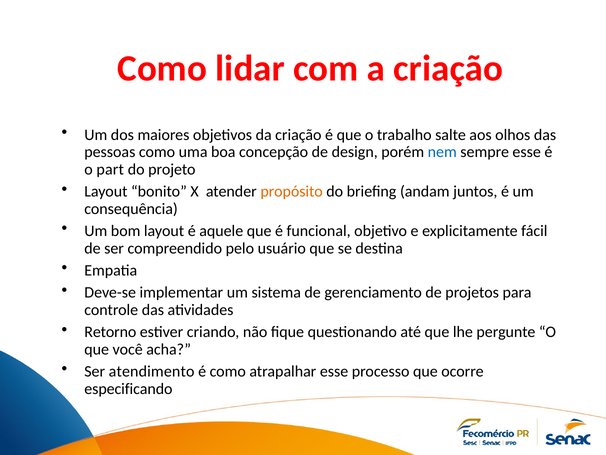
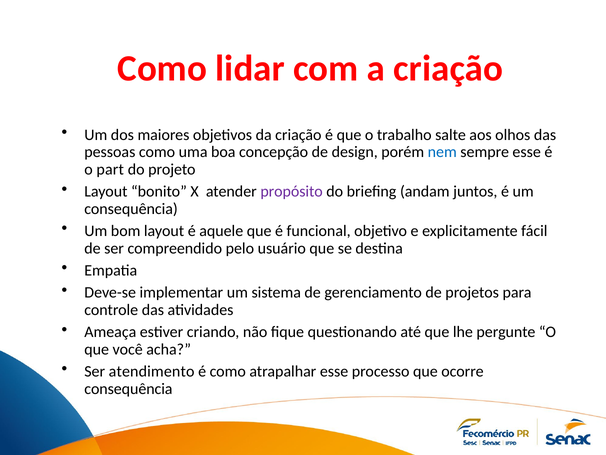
propósito colour: orange -> purple
Retorno: Retorno -> Ameaça
especificando at (128, 388): especificando -> consequência
